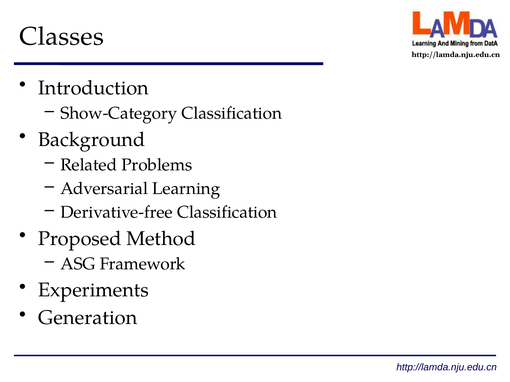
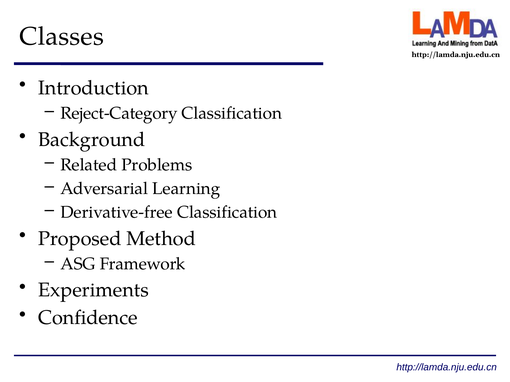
Show-Category: Show-Category -> Reject-Category
Generation: Generation -> Confidence
